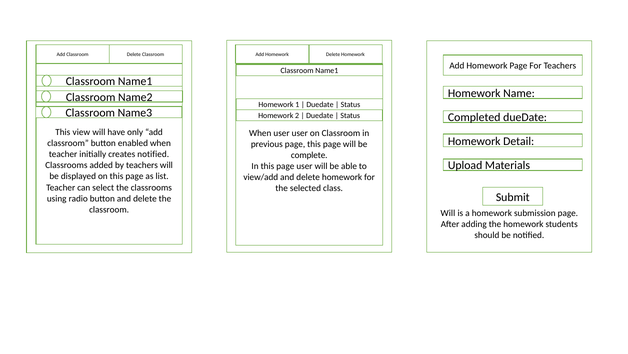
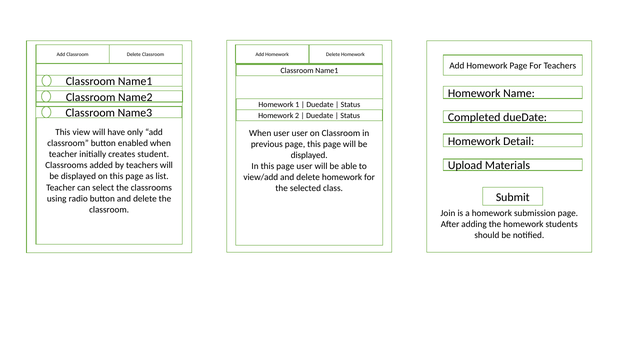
creates notified: notified -> student
complete at (309, 155): complete -> displayed
Will at (448, 213): Will -> Join
